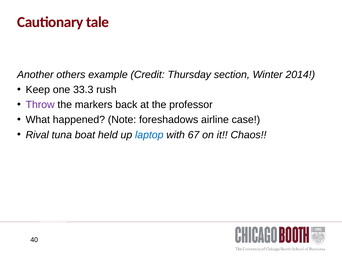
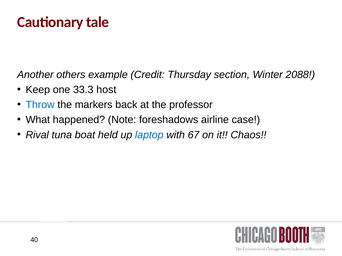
2014: 2014 -> 2088
rush: rush -> host
Throw colour: purple -> blue
